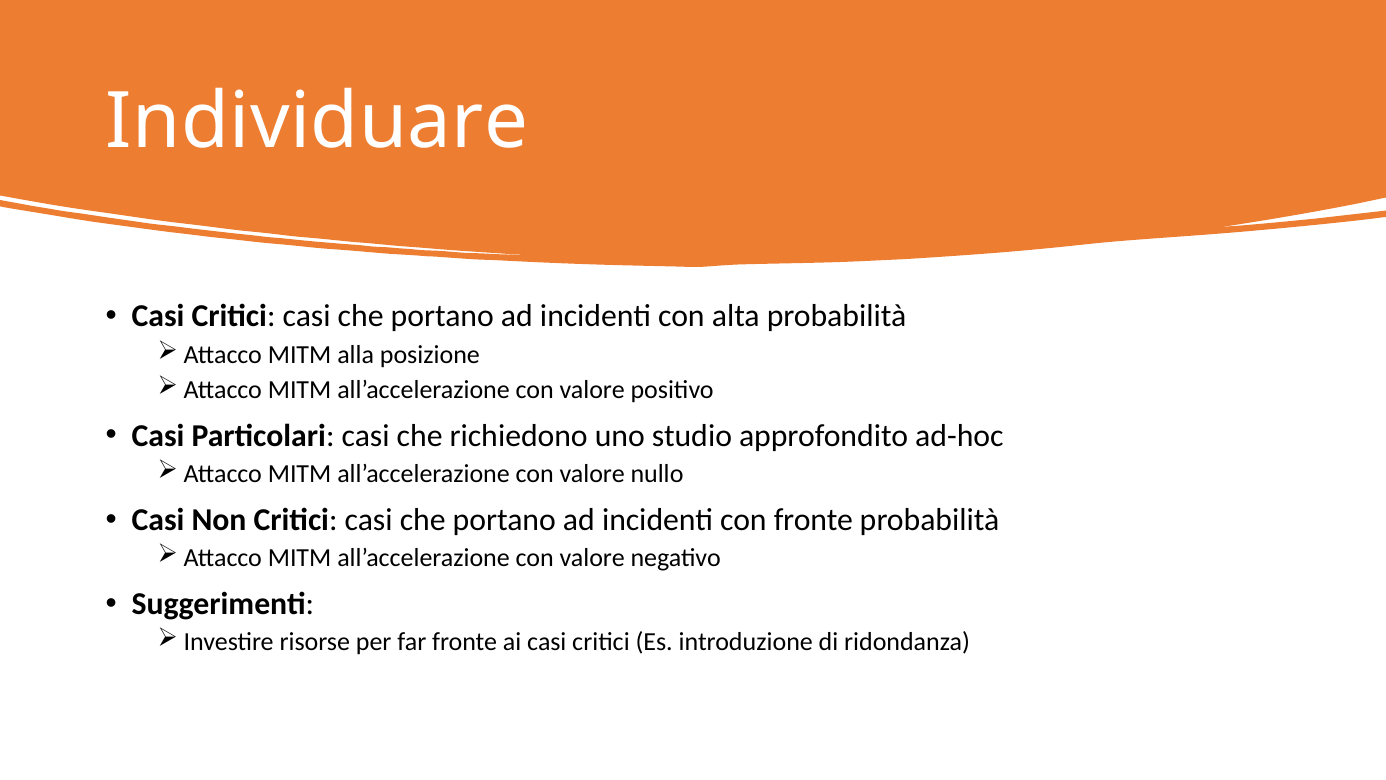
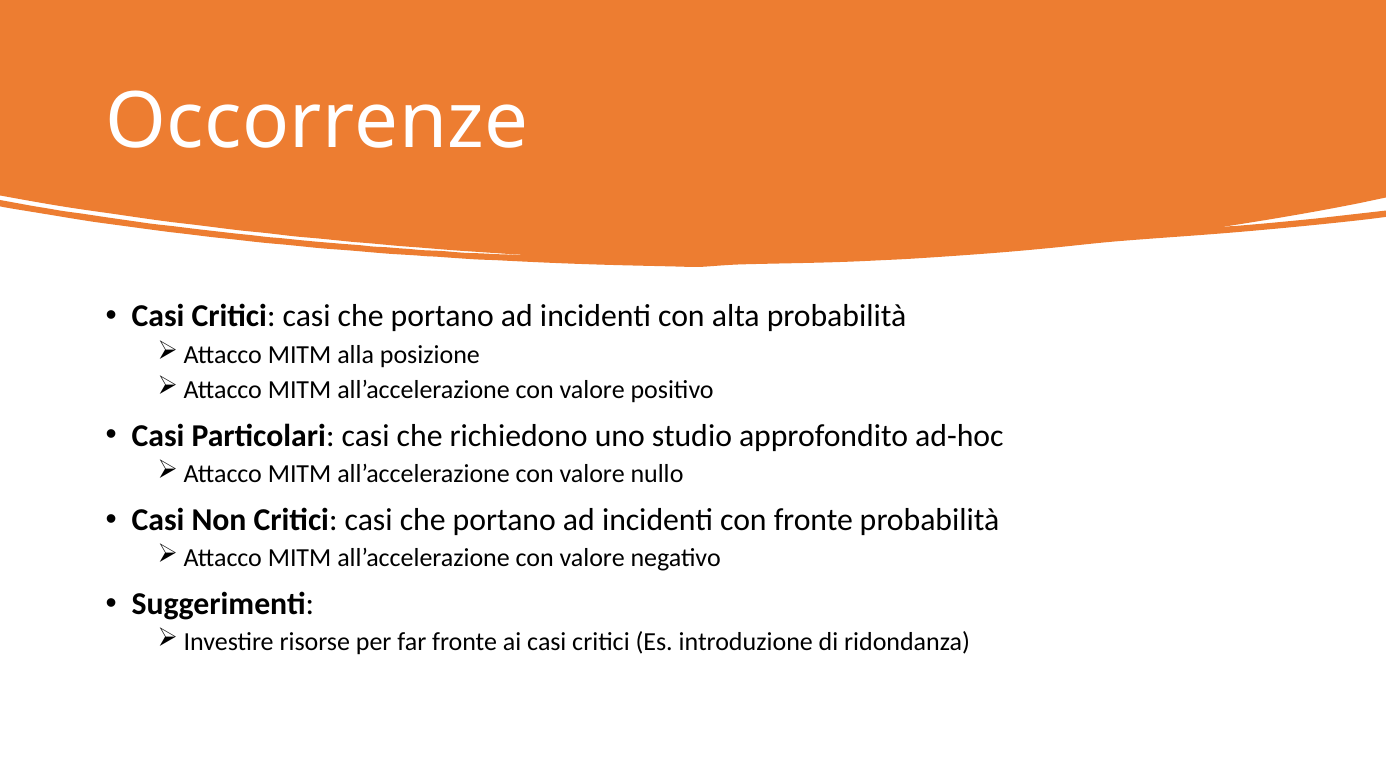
Individuare: Individuare -> Occorrenze
